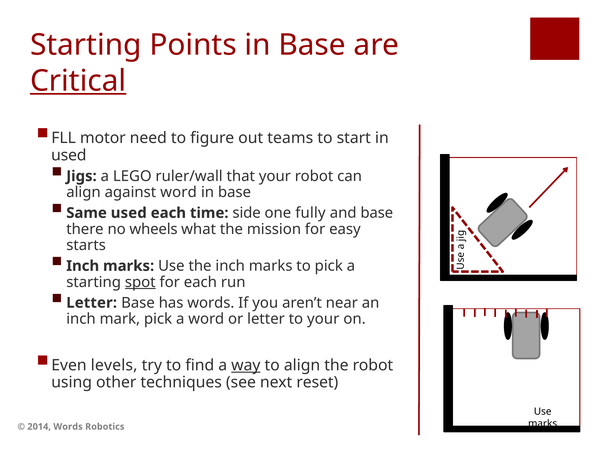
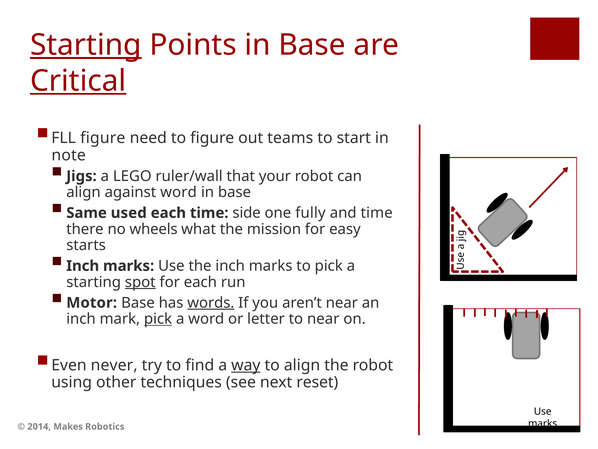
Starting at (86, 45) underline: none -> present
FLL motor: motor -> figure
used at (69, 155): used -> note
and base: base -> time
Letter at (92, 302): Letter -> Motor
words at (211, 302) underline: none -> present
pick at (158, 319) underline: none -> present
to your: your -> near
levels: levels -> never
2014 Words: Words -> Makes
